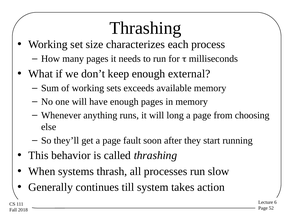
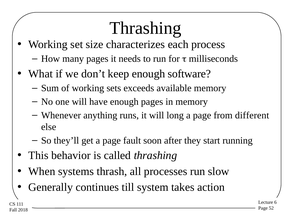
external: external -> software
choosing: choosing -> different
